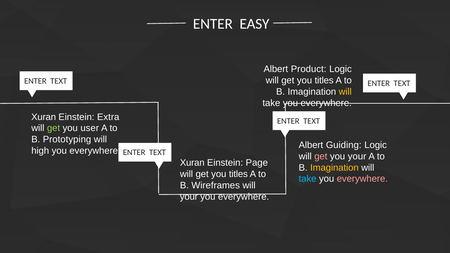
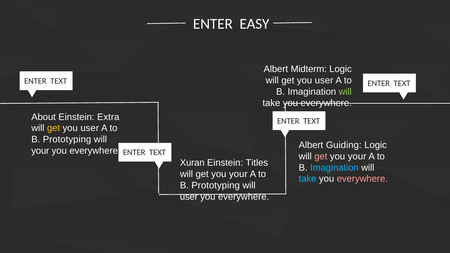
Product: Product -> Midterm
titles at (324, 80): titles -> user
will at (345, 92) colour: yellow -> light green
Xuran at (44, 117): Xuran -> About
get at (54, 128) colour: light green -> yellow
high at (40, 151): high -> your
Page: Page -> Titles
Imagination at (334, 168) colour: yellow -> light blue
titles at (238, 174): titles -> your
Wireframes at (216, 185): Wireframes -> Prototyping
your at (189, 197): your -> user
